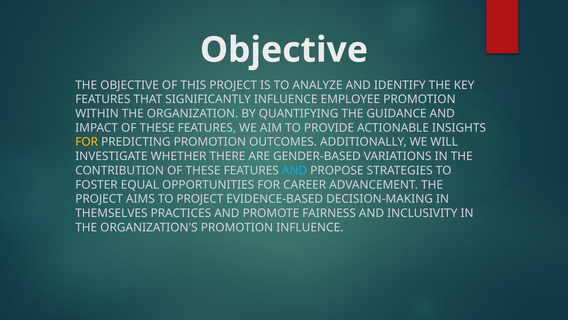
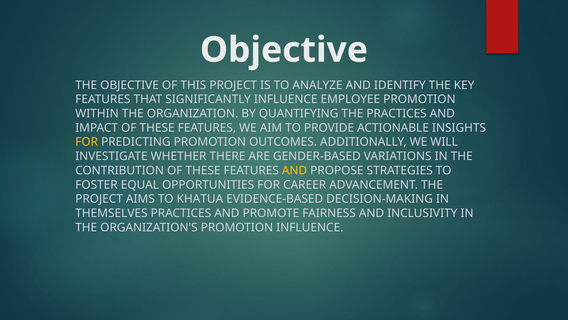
THE GUIDANCE: GUIDANCE -> PRACTICES
AND at (295, 170) colour: light blue -> yellow
TO PROJECT: PROJECT -> KHATUA
